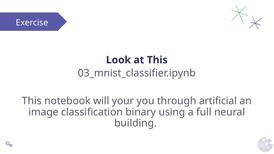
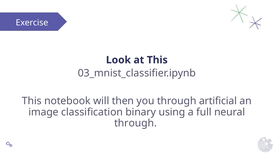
your: your -> then
building at (136, 123): building -> through
